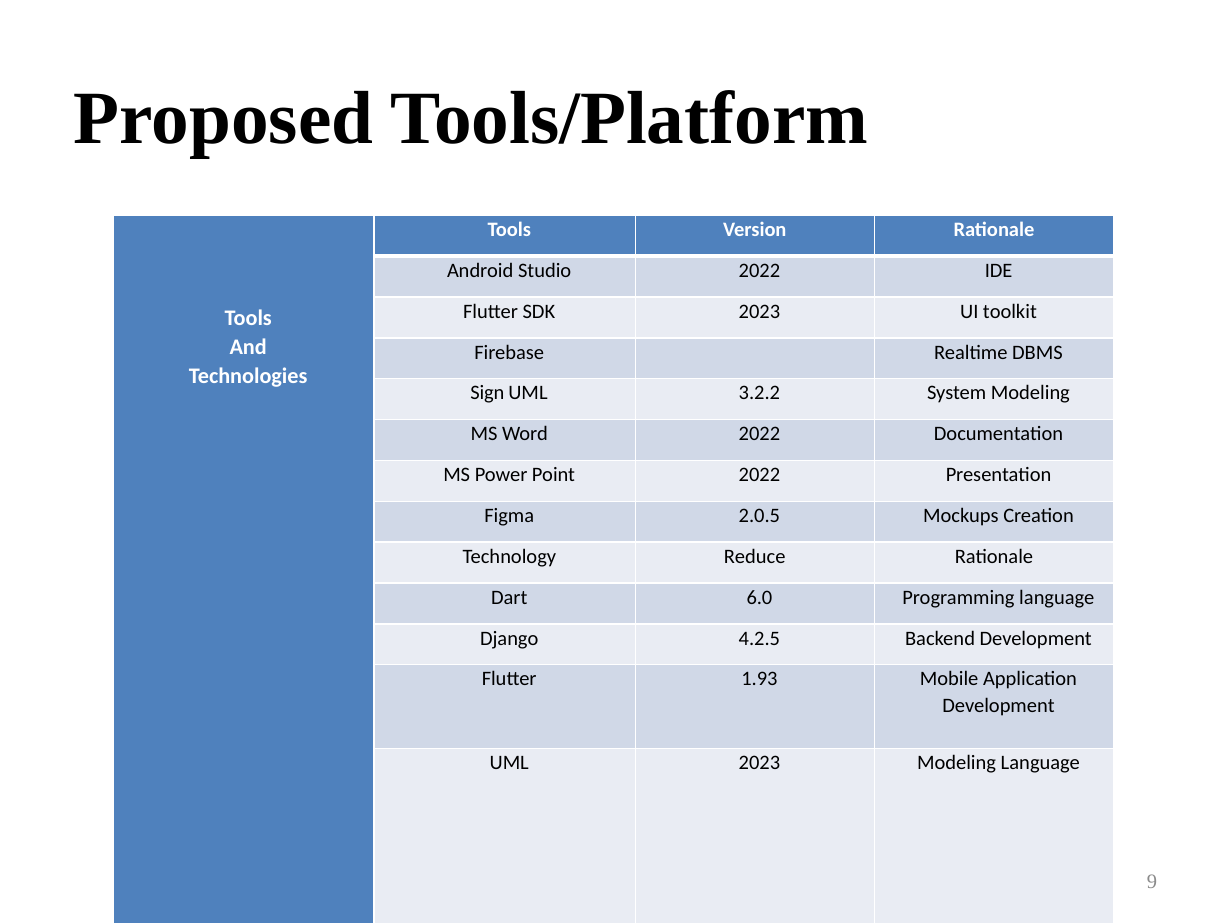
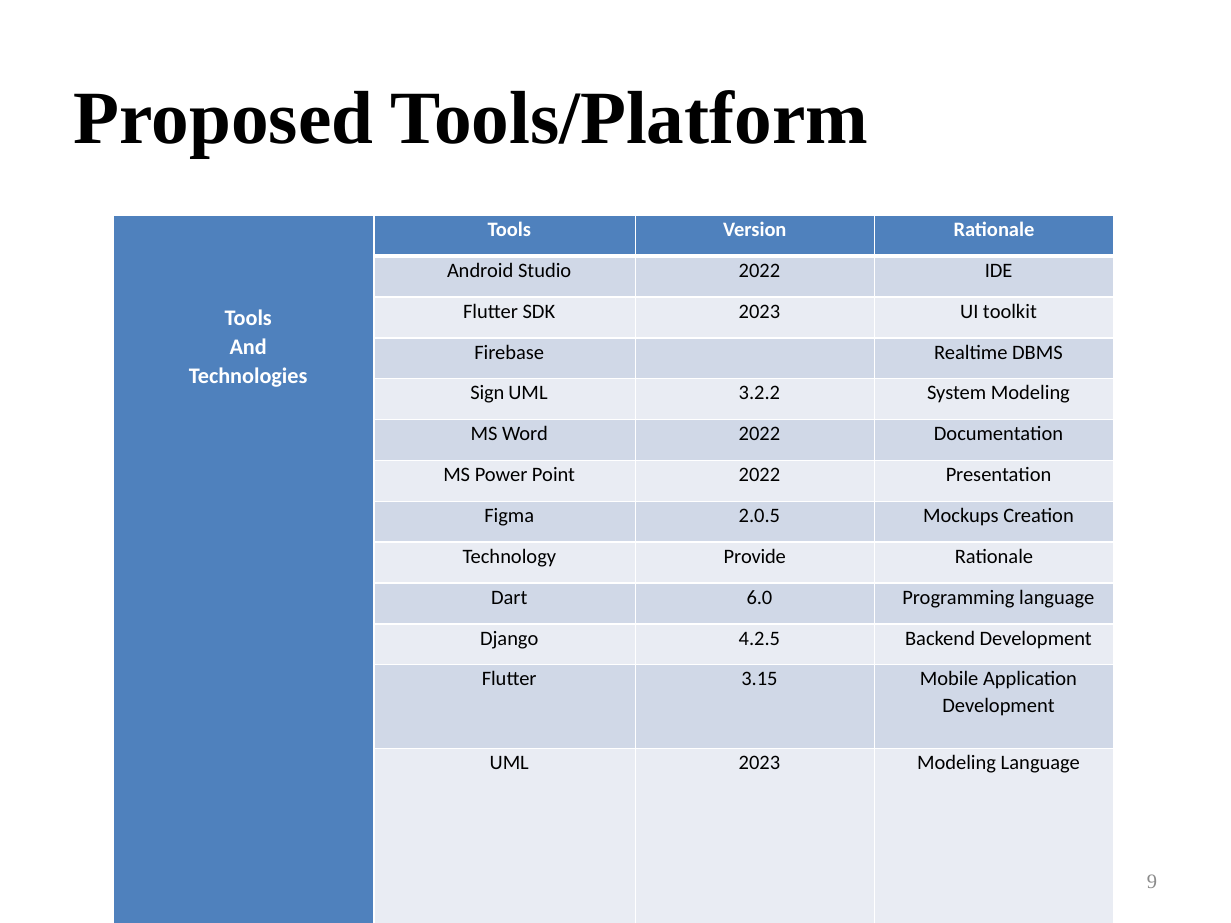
Reduce: Reduce -> Provide
1.93: 1.93 -> 3.15
